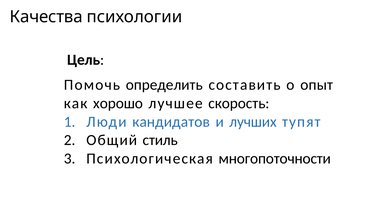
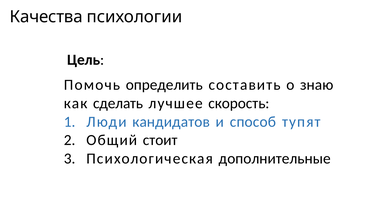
опыт: опыт -> знаю
хорошо: хорошо -> сделать
лучших: лучших -> способ
стиль: стиль -> стоит
многопоточности: многопоточности -> дополнительные
